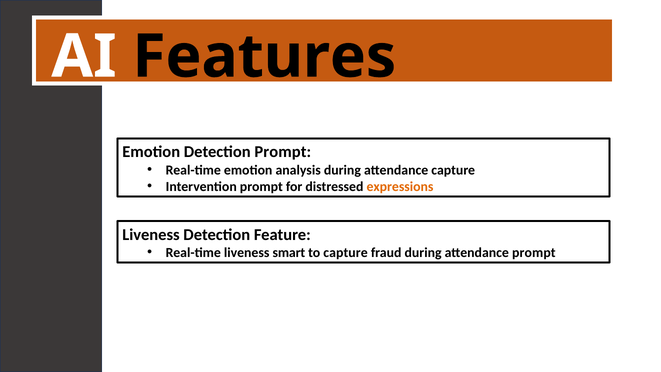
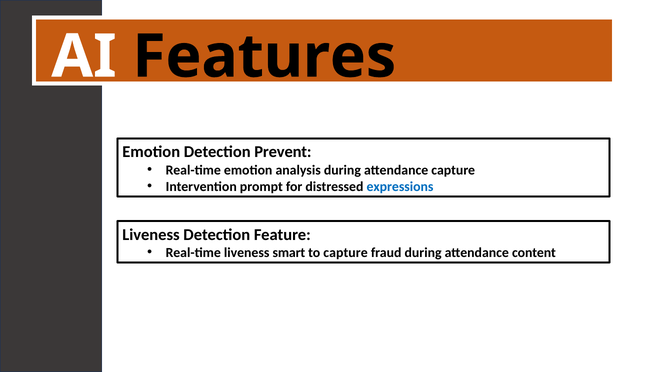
Detection Prompt: Prompt -> Prevent
expressions colour: orange -> blue
attendance prompt: prompt -> content
